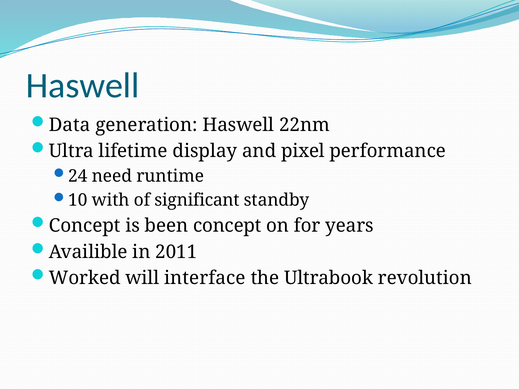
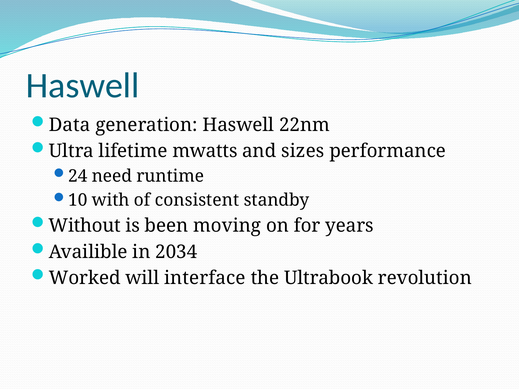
display: display -> mwatts
pixel: pixel -> sizes
significant: significant -> consistent
Concept at (85, 226): Concept -> Without
been concept: concept -> moving
2011: 2011 -> 2034
